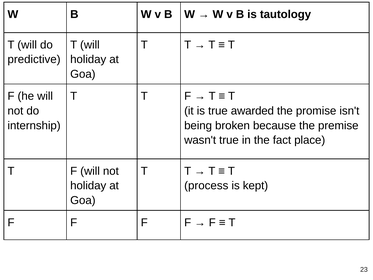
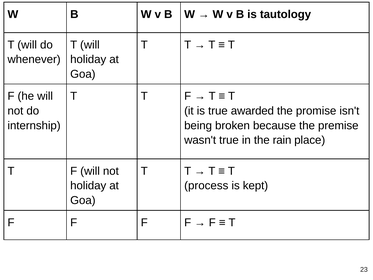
predictive: predictive -> whenever
fact: fact -> rain
